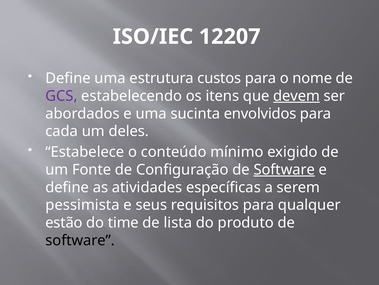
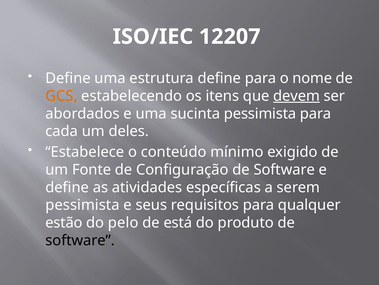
estrutura custos: custos -> define
GCS colour: purple -> orange
sucinta envolvidos: envolvidos -> pessimista
Software at (284, 169) underline: present -> none
time: time -> pelo
lista: lista -> está
